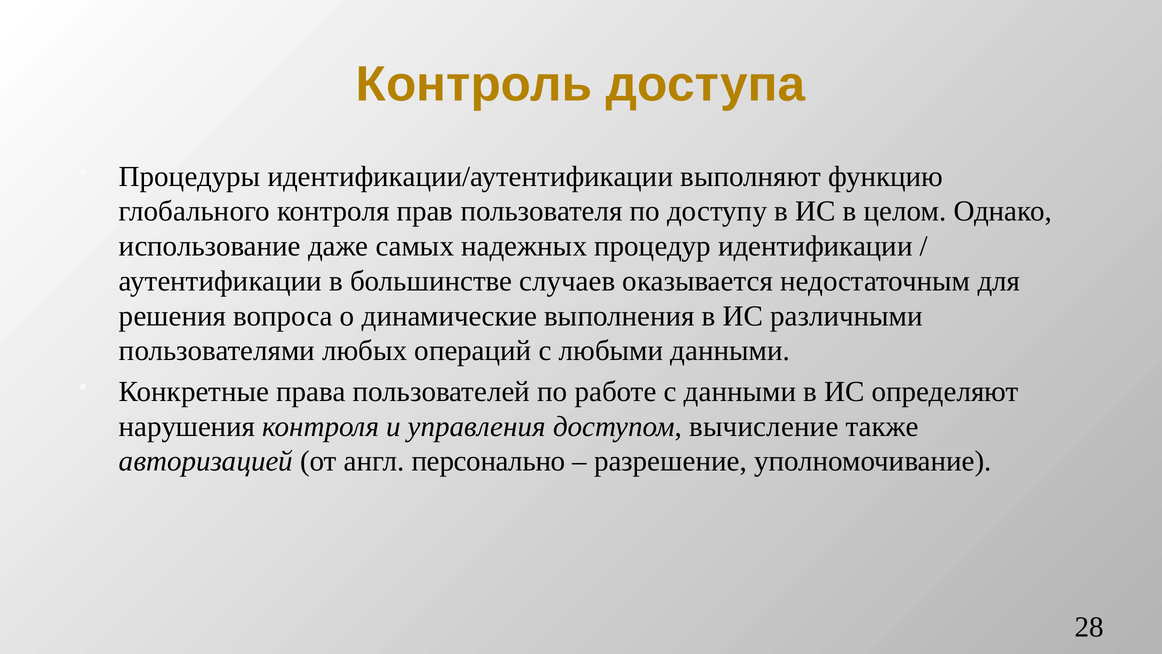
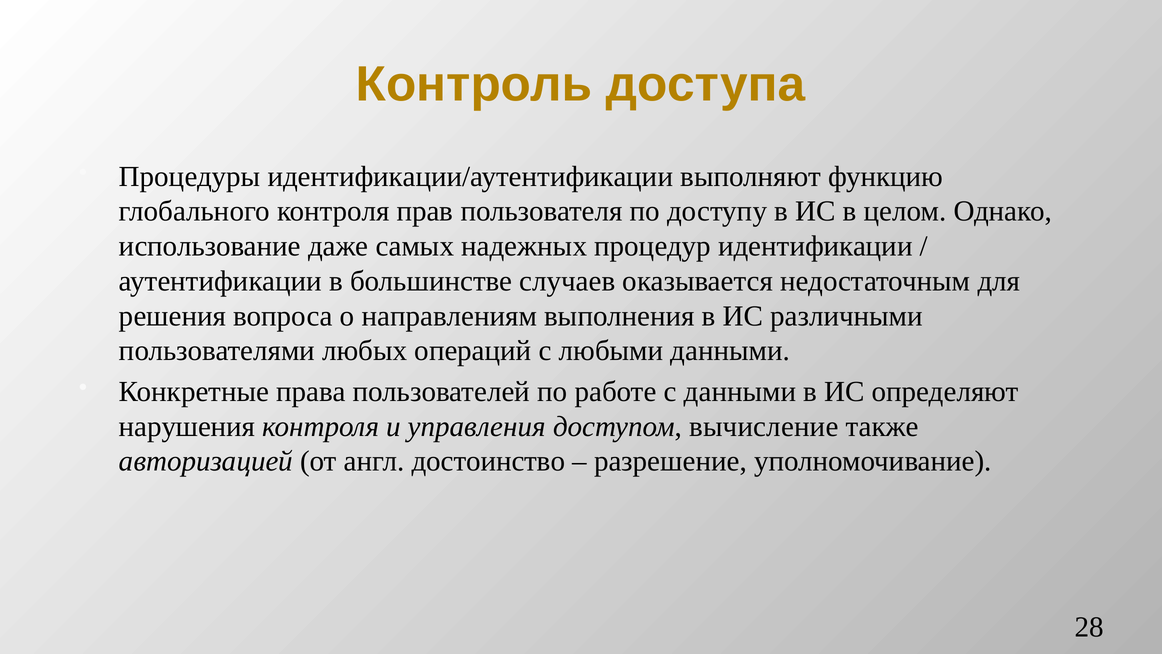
динамические: динамические -> направлениям
персонально: персонально -> достоинство
